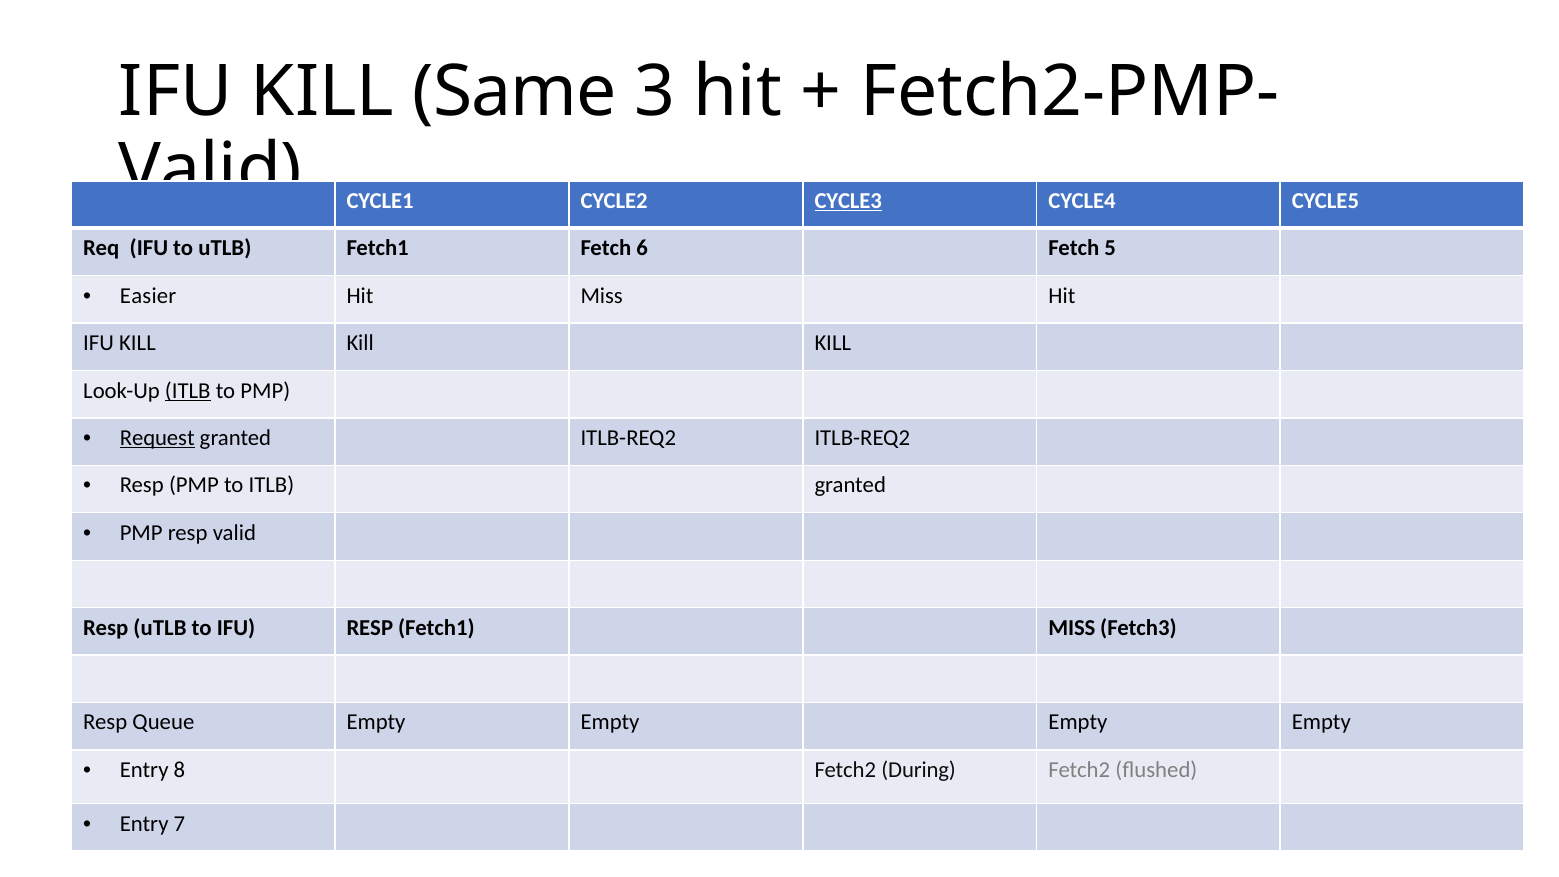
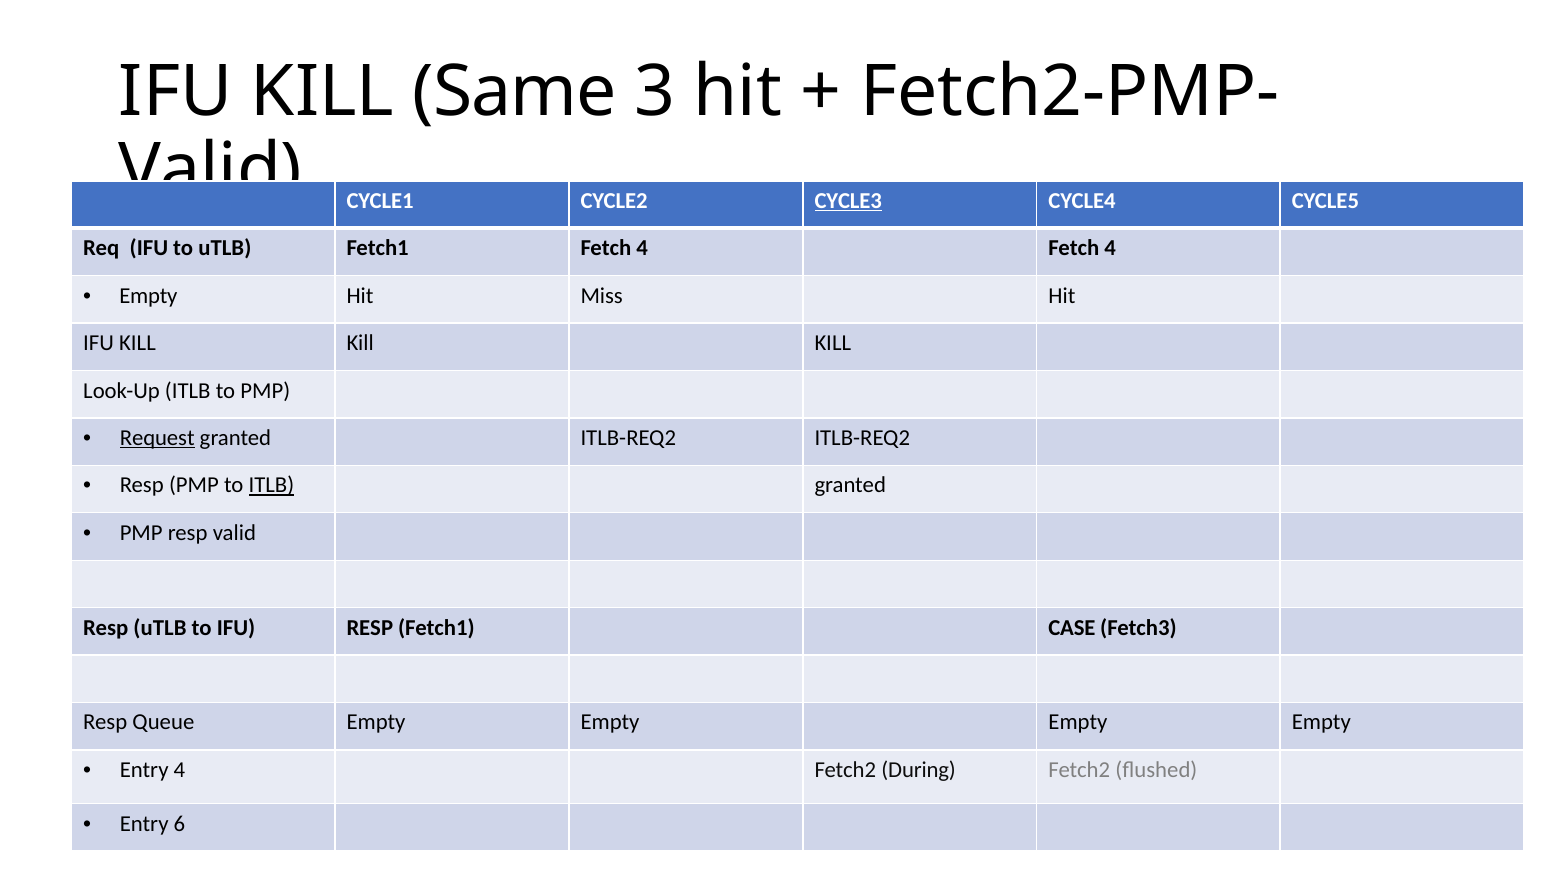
Fetch1 Fetch 6: 6 -> 4
5 at (1110, 248): 5 -> 4
Easier at (148, 296): Easier -> Empty
ITLB at (188, 390) underline: present -> none
ITLB at (271, 485) underline: none -> present
Fetch1 MISS: MISS -> CASE
Entry 8: 8 -> 4
7: 7 -> 6
